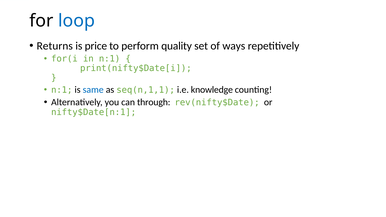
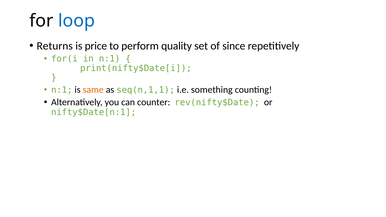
ways: ways -> since
same colour: blue -> orange
knowledge: knowledge -> something
through: through -> counter
